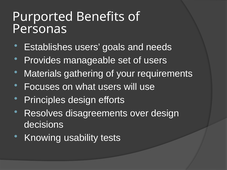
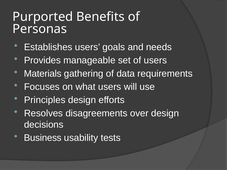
your: your -> data
Knowing: Knowing -> Business
